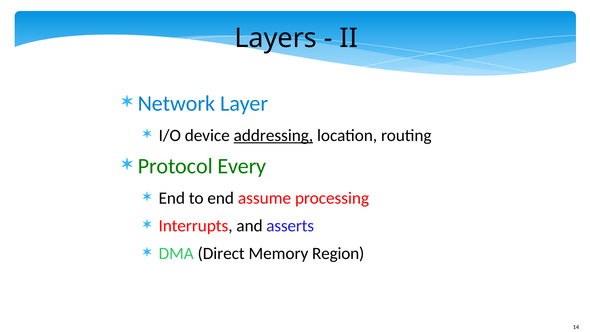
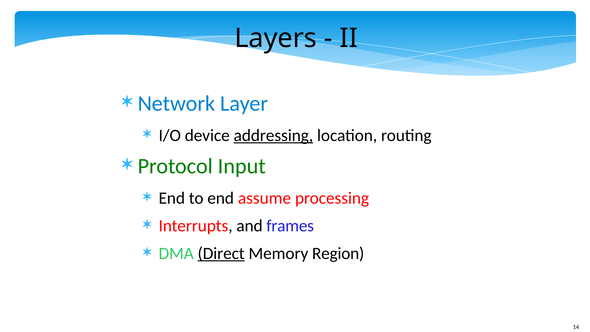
Every: Every -> Input
asserts: asserts -> frames
Direct underline: none -> present
